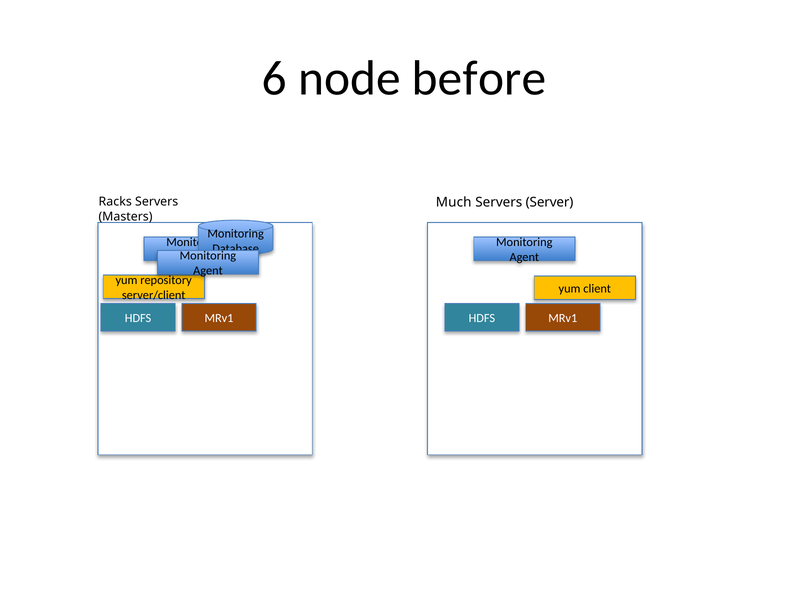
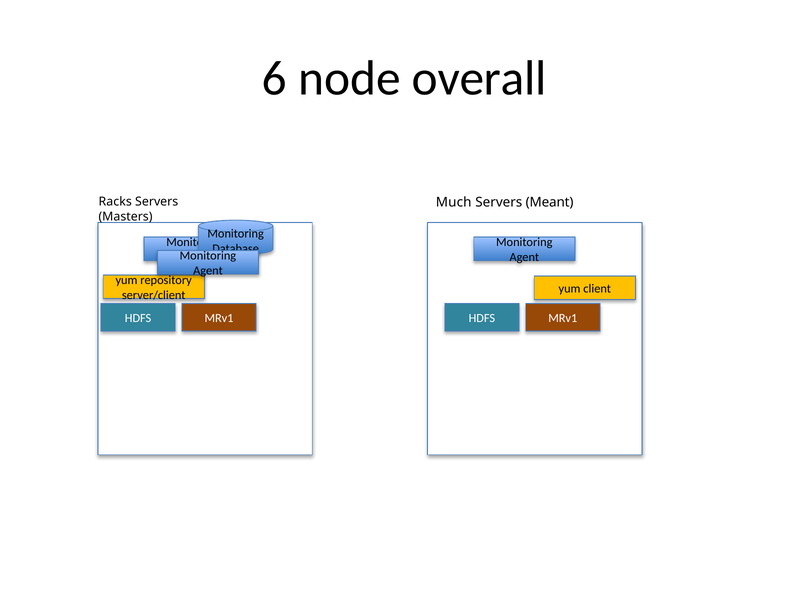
before: before -> overall
Servers Server: Server -> Meant
